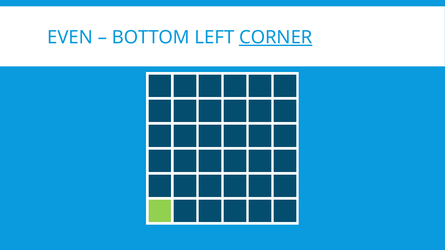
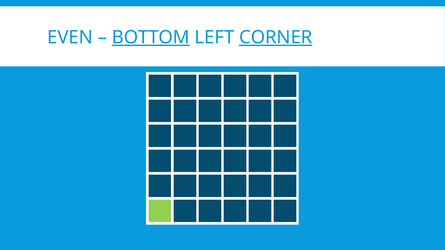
BOTTOM underline: none -> present
